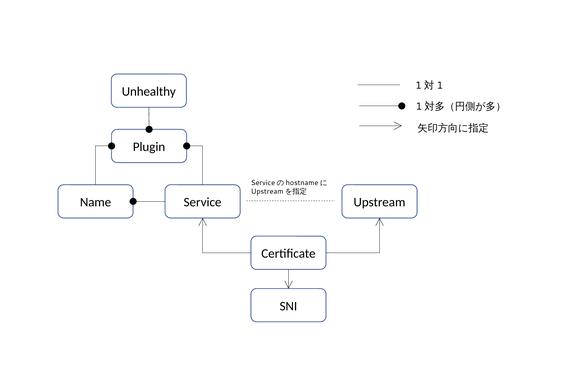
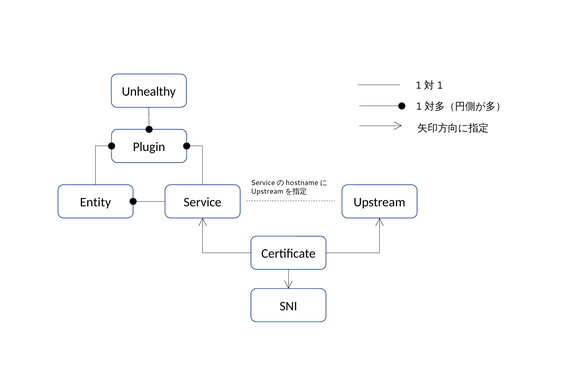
Name: Name -> Entity
